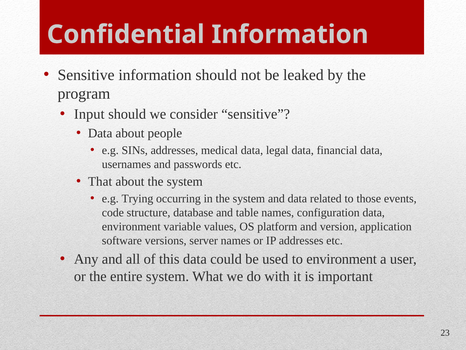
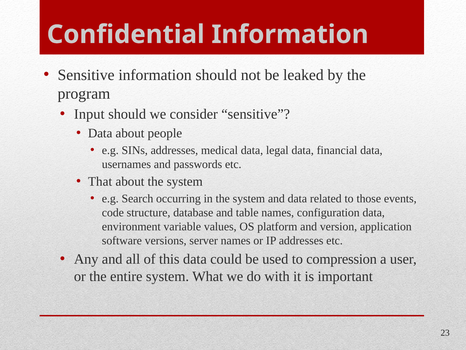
Trying: Trying -> Search
to environment: environment -> compression
